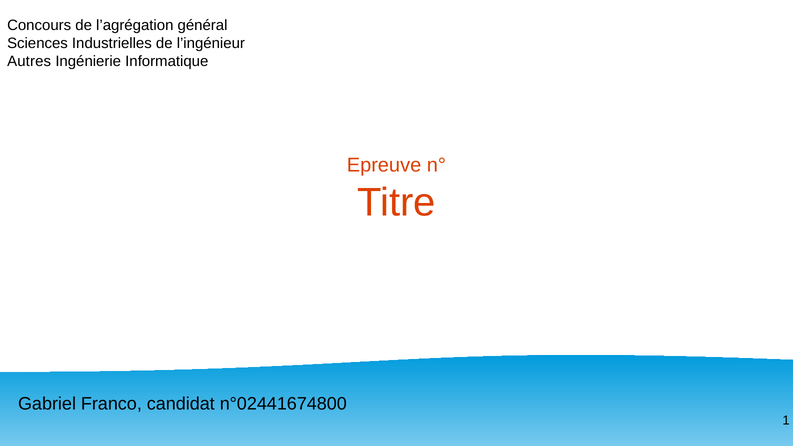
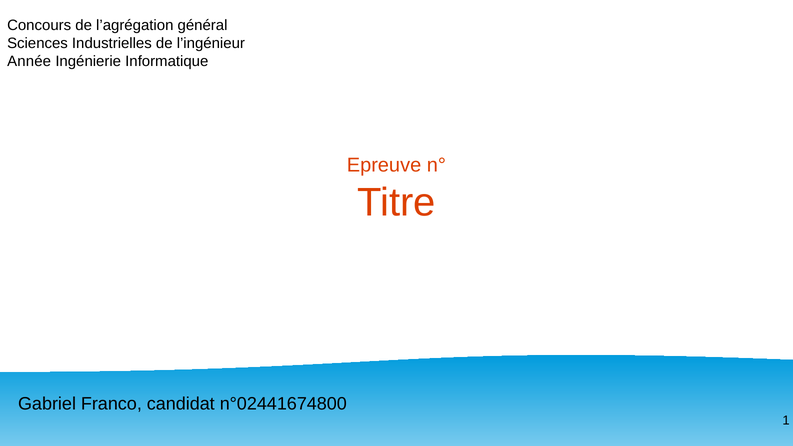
Autres: Autres -> Année
